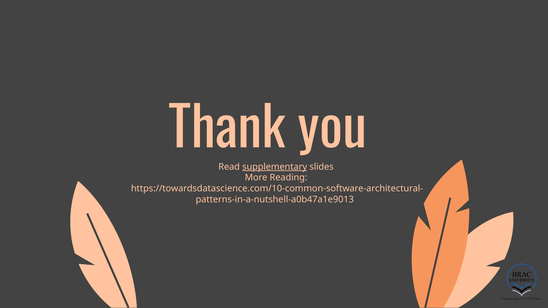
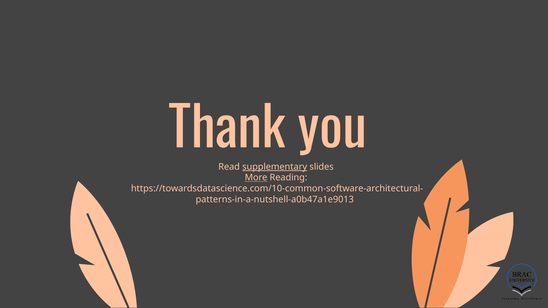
More underline: none -> present
